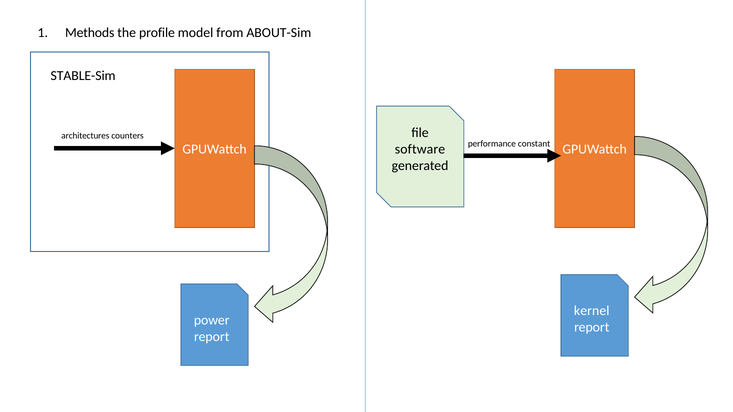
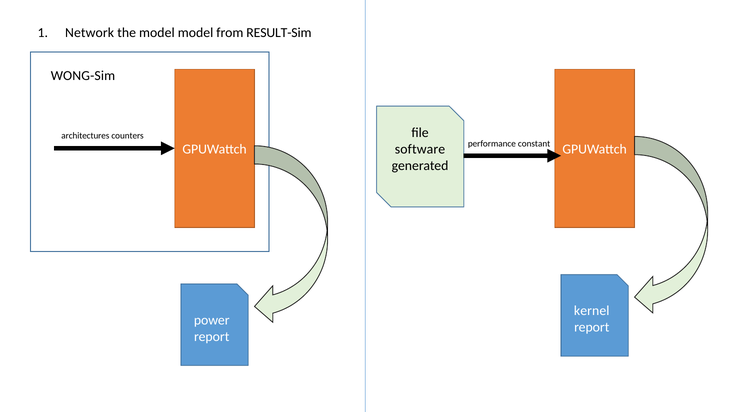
Methods: Methods -> Network
the profile: profile -> model
ABOUT-Sim: ABOUT-Sim -> RESULT-Sim
STABLE-Sim: STABLE-Sim -> WONG-Sim
